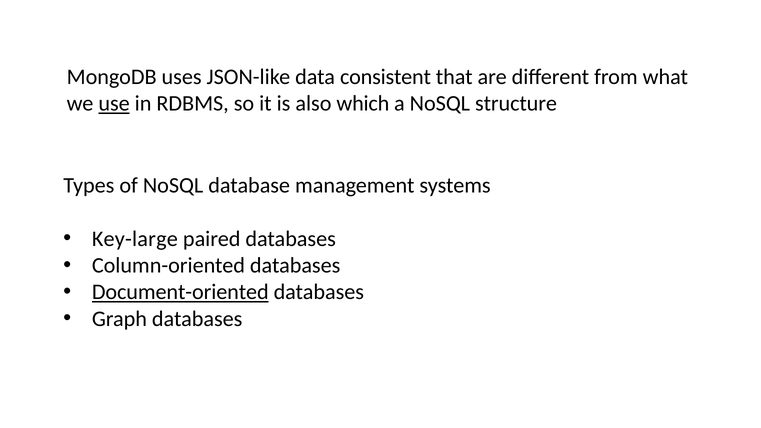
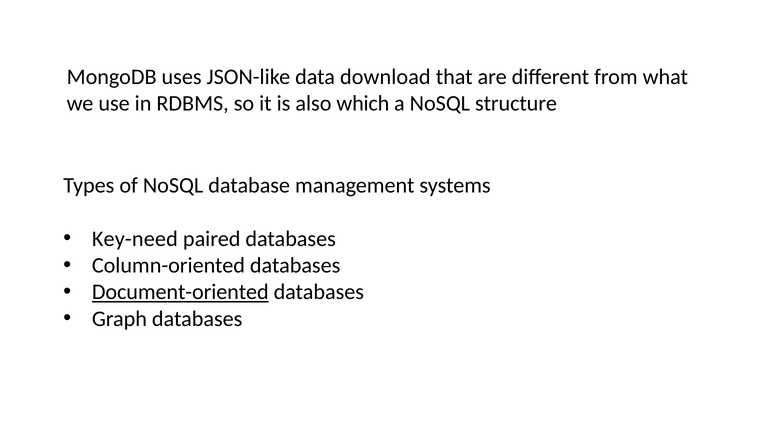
consistent: consistent -> download
use underline: present -> none
Key-large: Key-large -> Key-need
